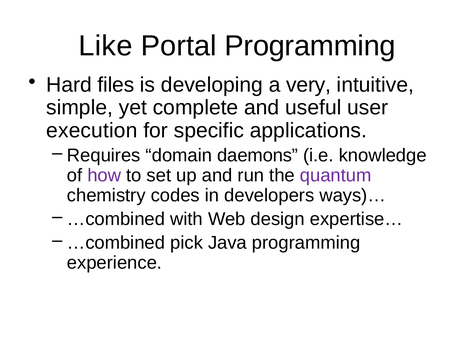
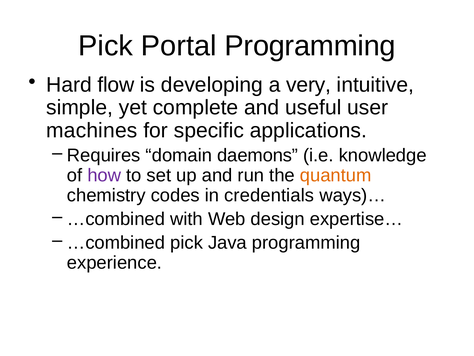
Like at (105, 46): Like -> Pick
files: files -> flow
execution: execution -> machines
quantum colour: purple -> orange
developers: developers -> credentials
